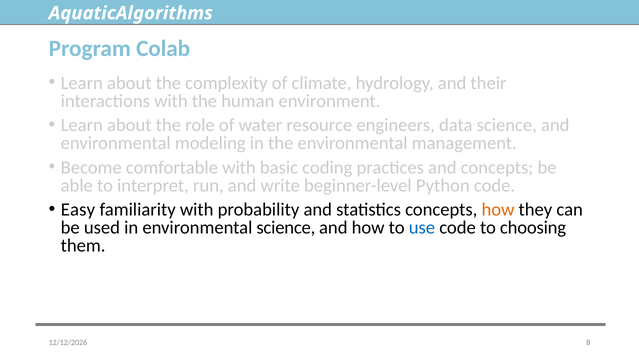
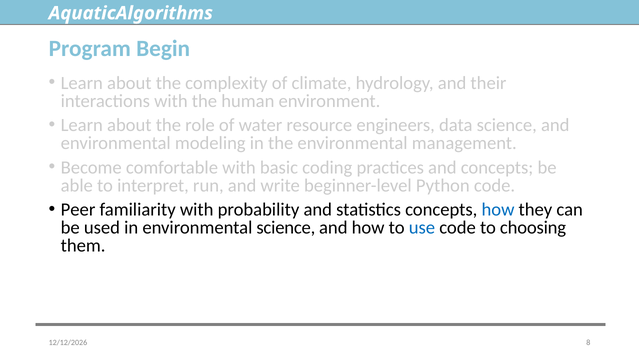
Colab: Colab -> Begin
Easy: Easy -> Peer
how at (498, 210) colour: orange -> blue
